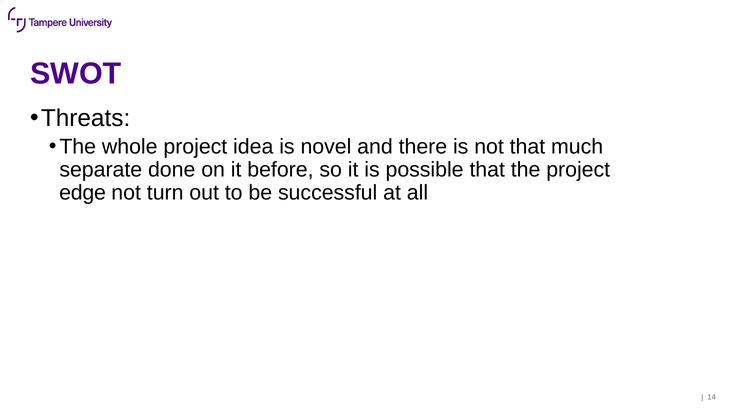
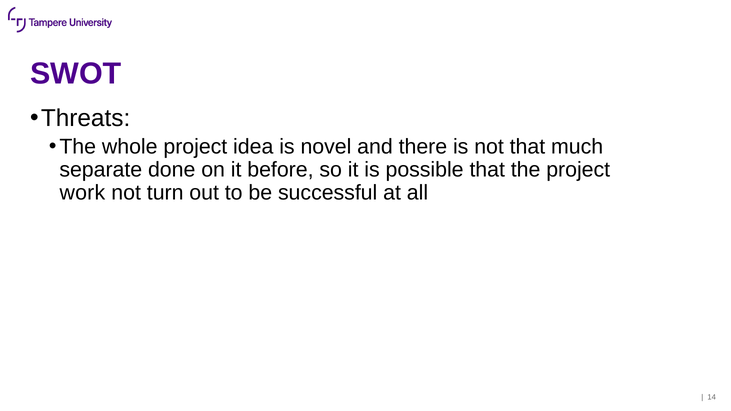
edge: edge -> work
